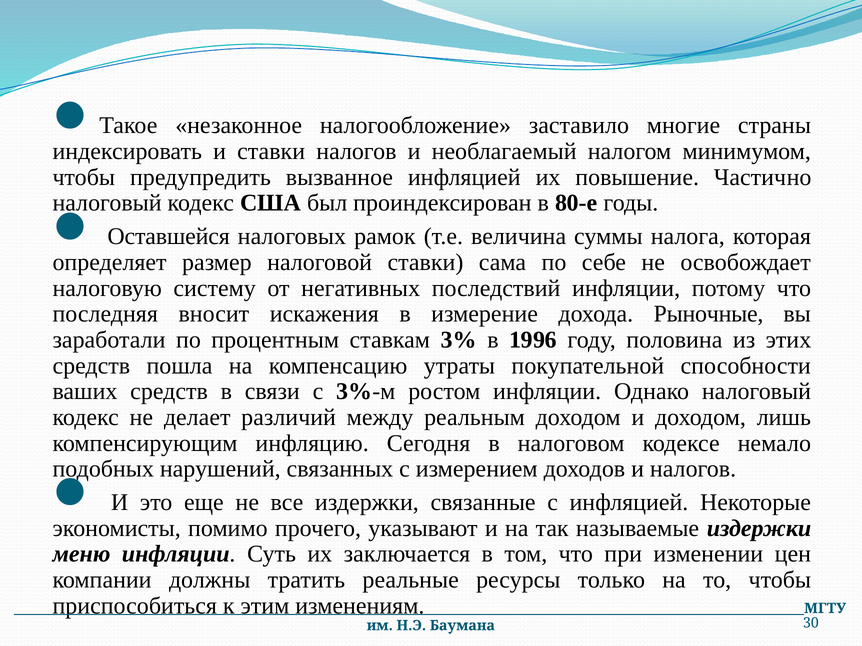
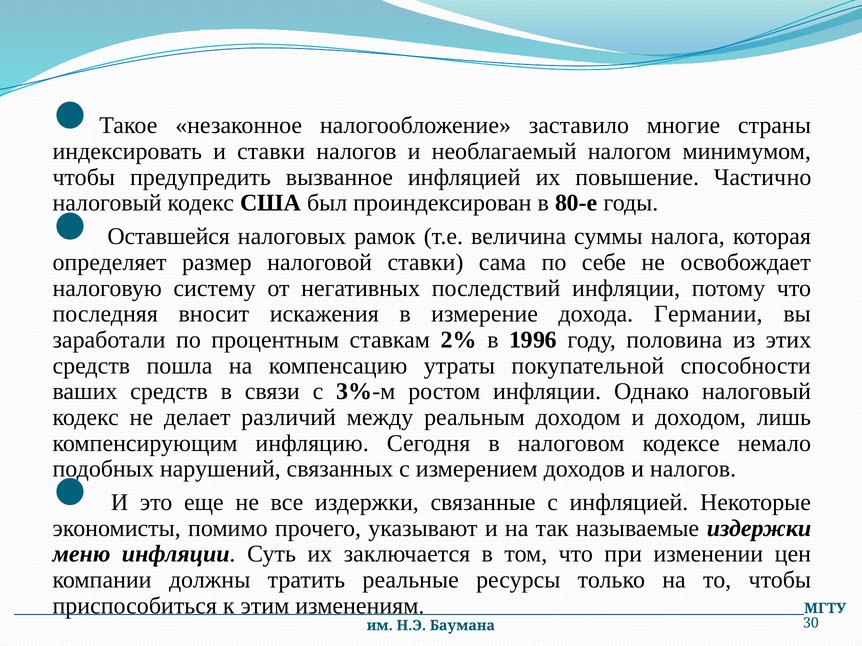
Рыночные: Рыночные -> Германии
3%: 3% -> 2%
